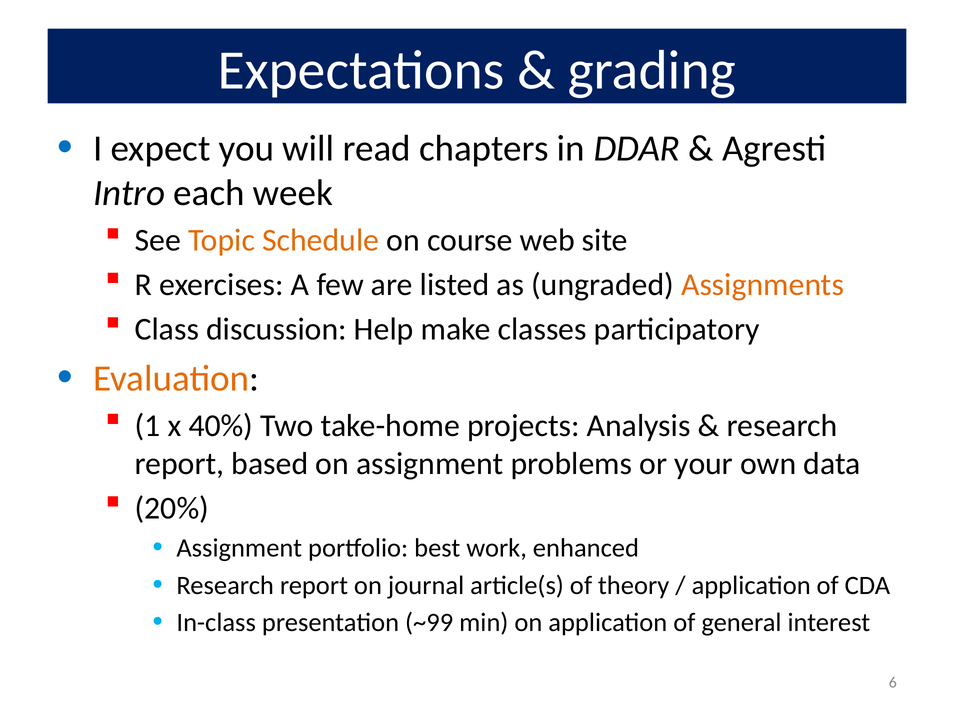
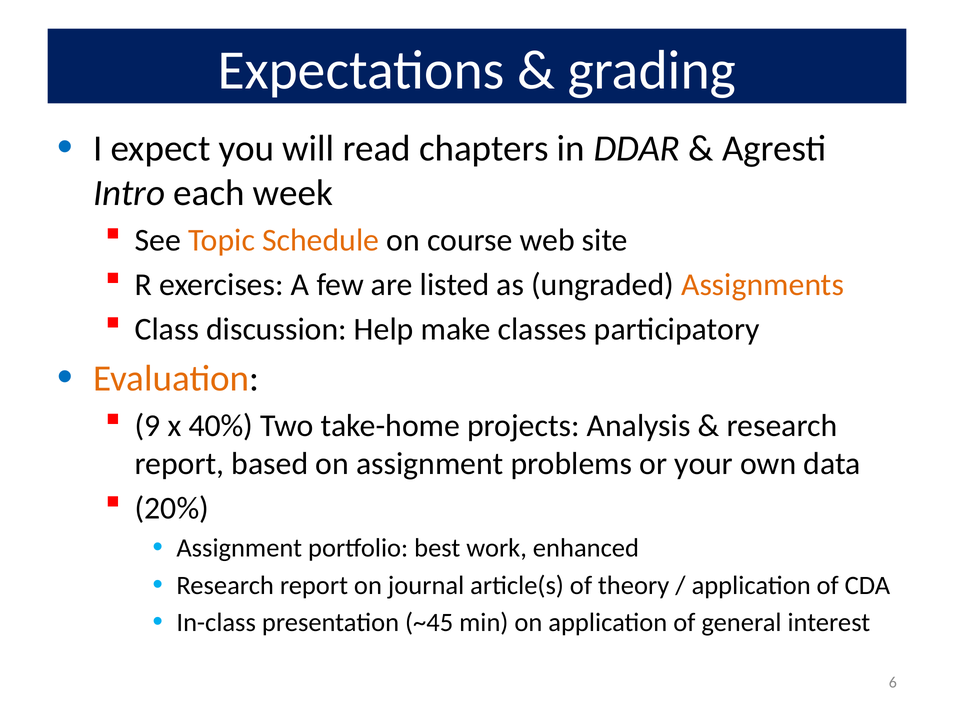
1: 1 -> 9
~99: ~99 -> ~45
